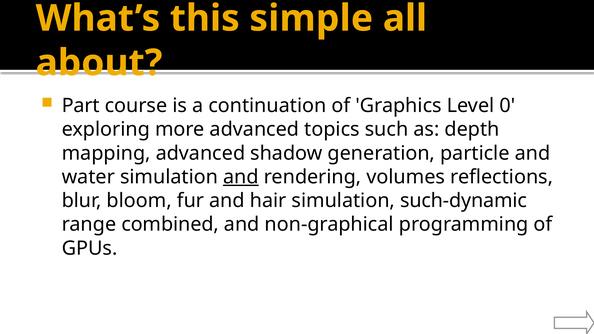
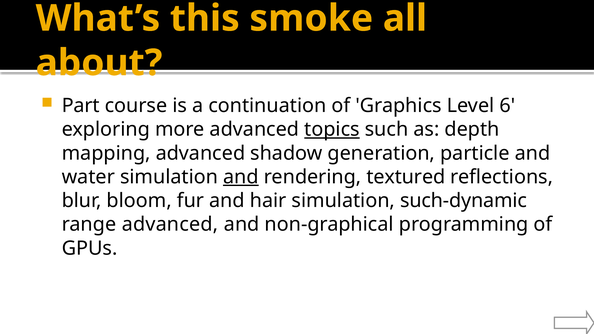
simple: simple -> smoke
0: 0 -> 6
topics underline: none -> present
volumes: volumes -> textured
range combined: combined -> advanced
